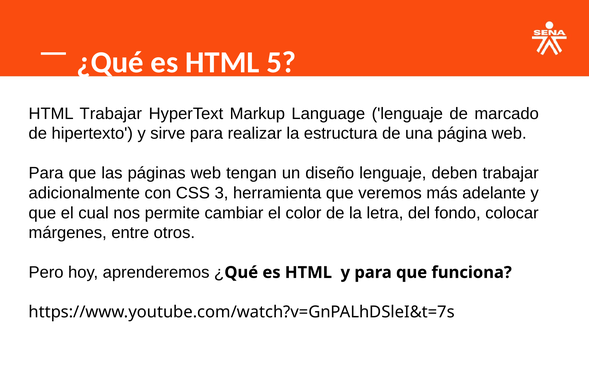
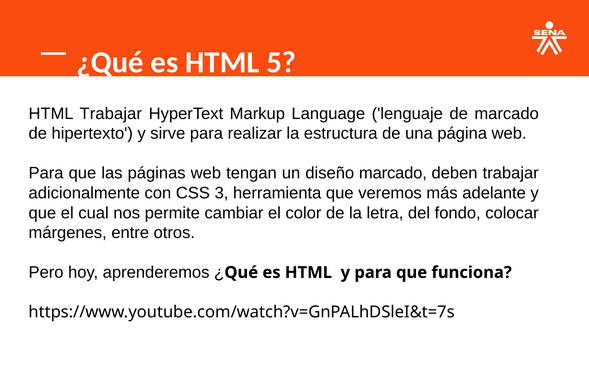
diseño lenguaje: lenguaje -> marcado
